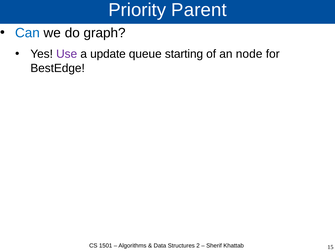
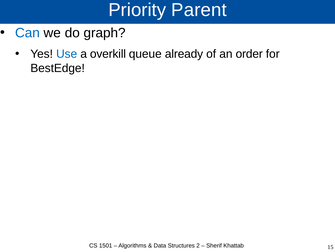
Use colour: purple -> blue
update: update -> overkill
starting: starting -> already
node: node -> order
